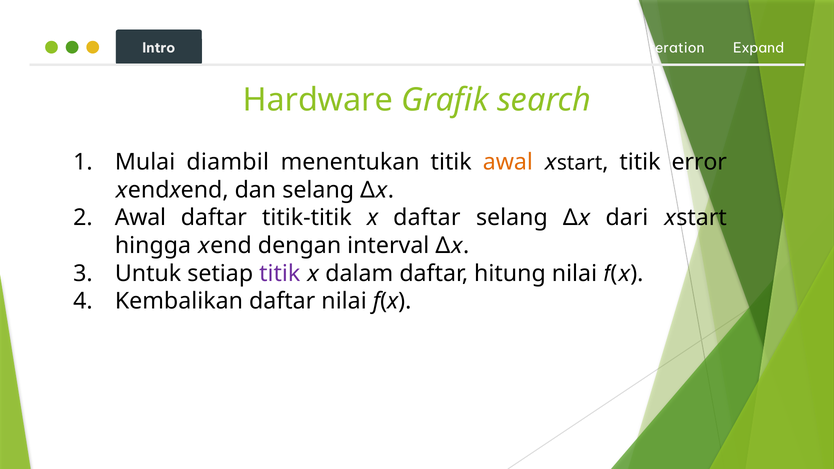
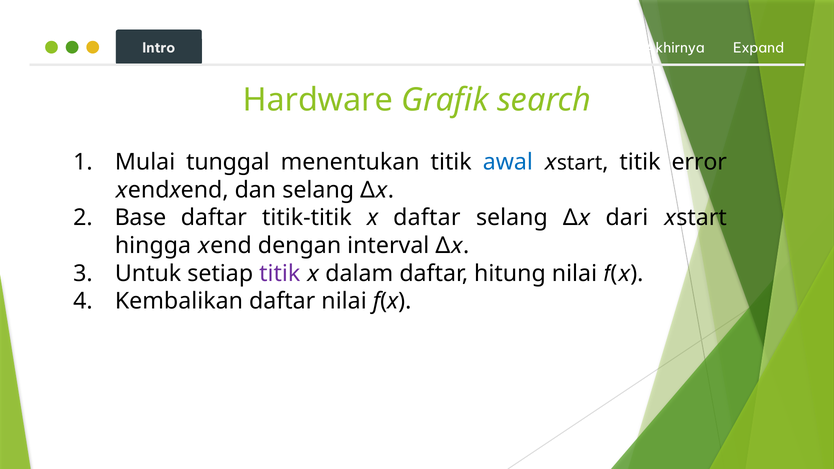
Iteration: Iteration -> Akhirnya
diambil: diambil -> tunggal
awal at (508, 162) colour: orange -> blue
Awal at (140, 218): Awal -> Base
